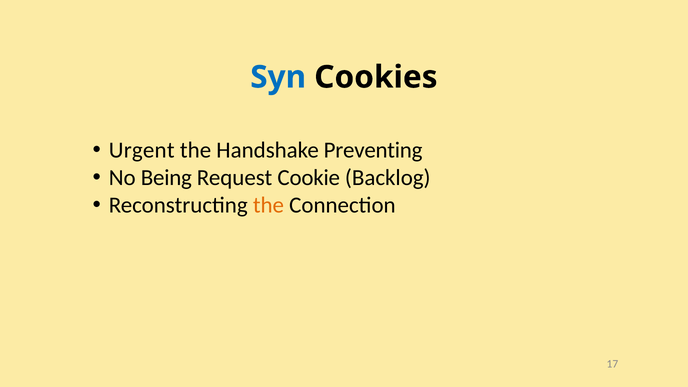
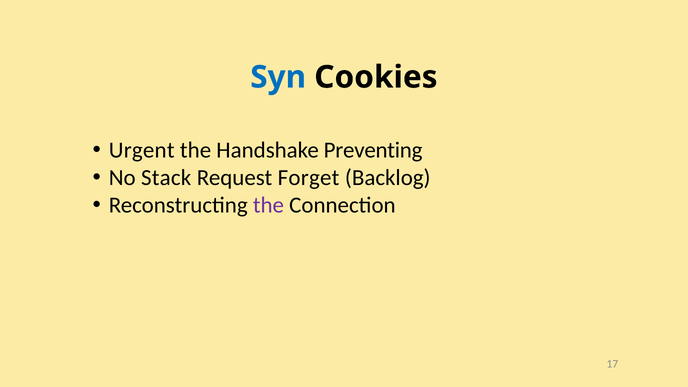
Being: Being -> Stack
Cookie: Cookie -> Forget
the at (268, 205) colour: orange -> purple
